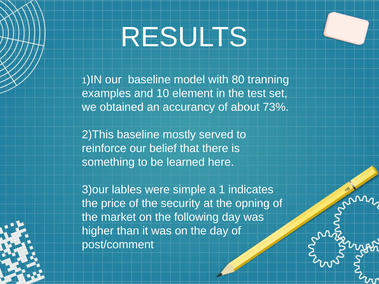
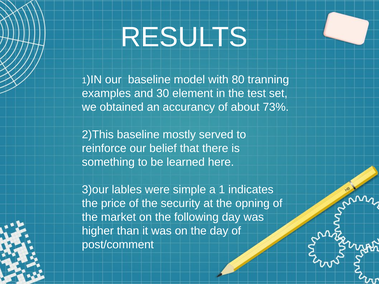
10: 10 -> 30
